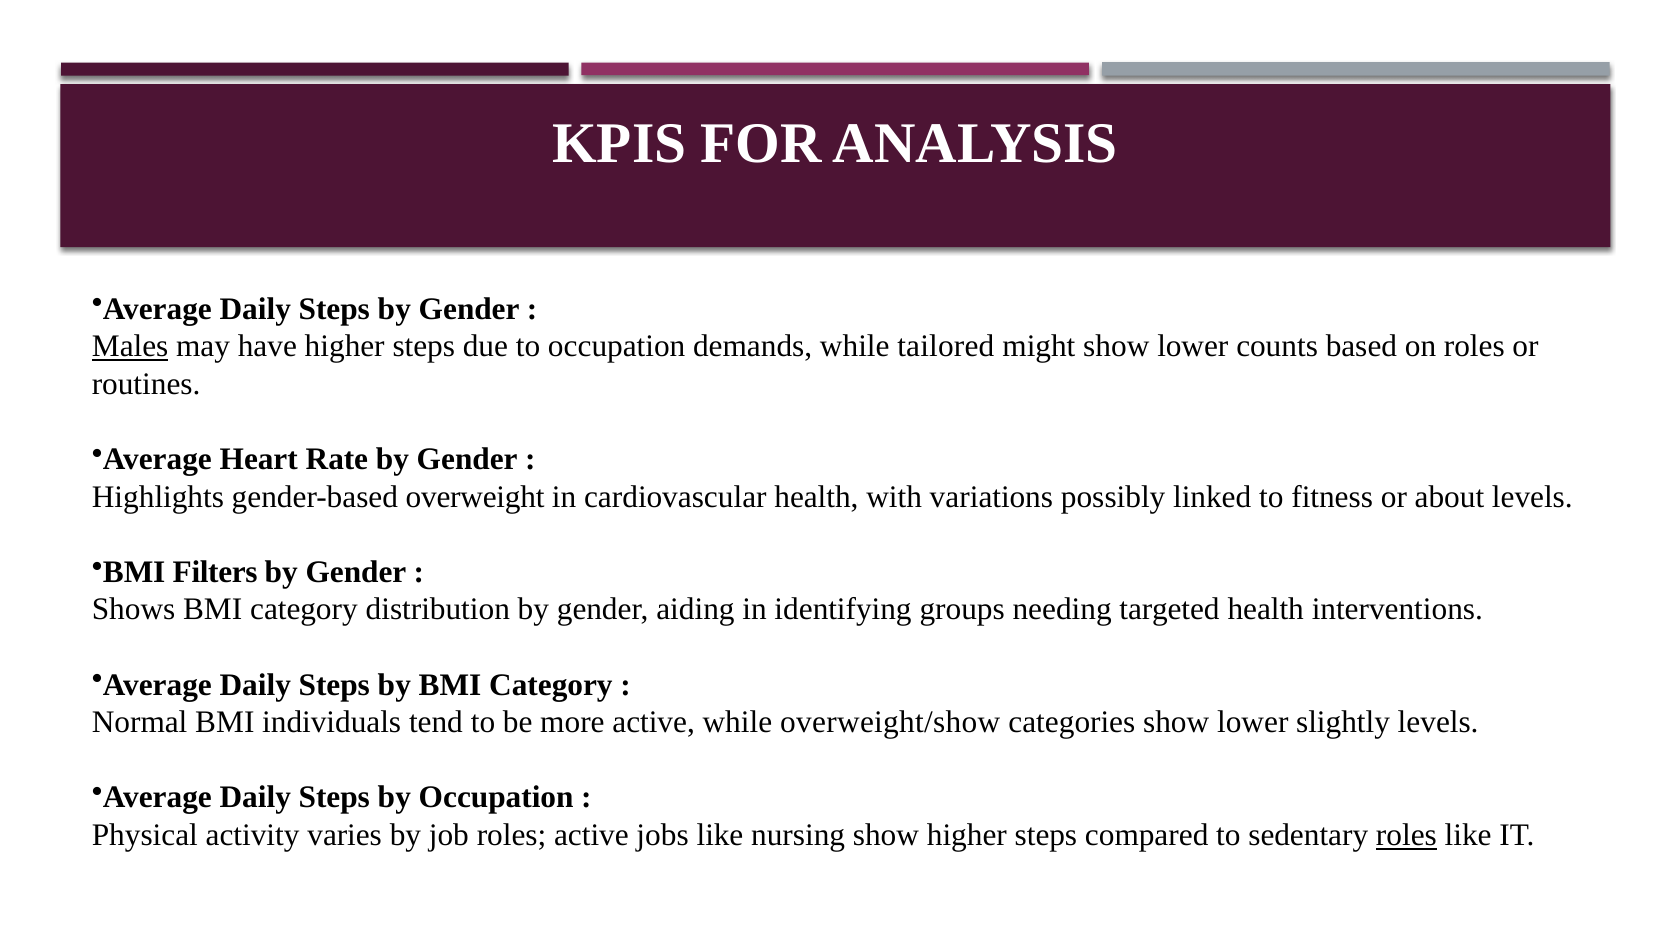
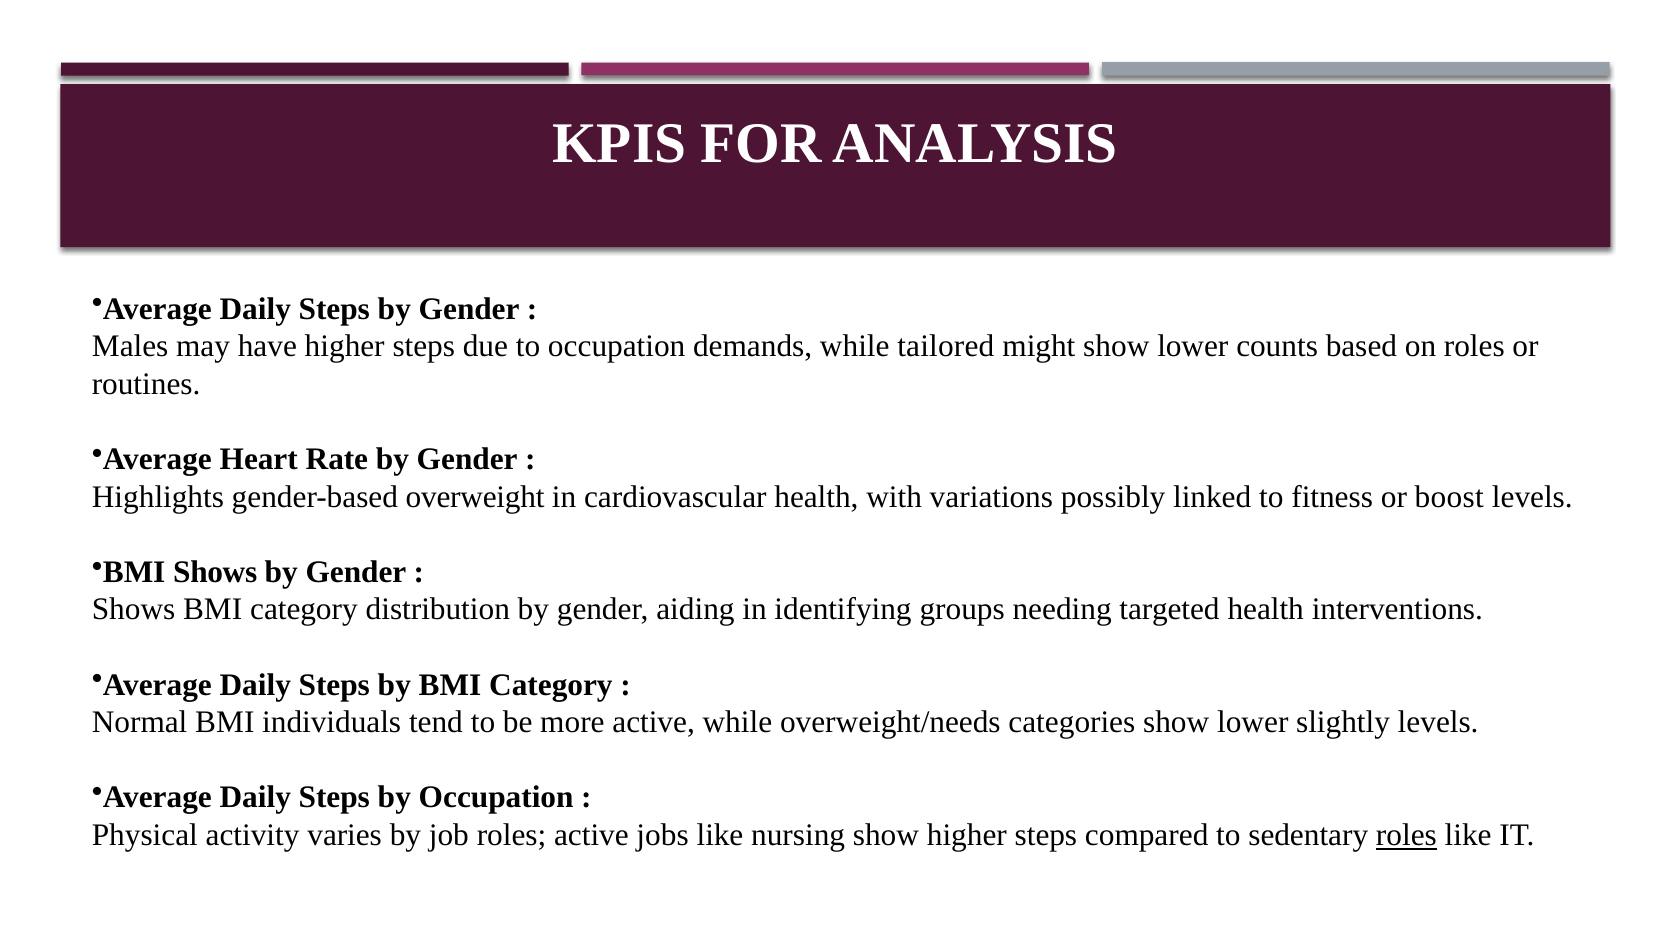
Males underline: present -> none
about: about -> boost
BMI Filters: Filters -> Shows
overweight/show: overweight/show -> overweight/needs
